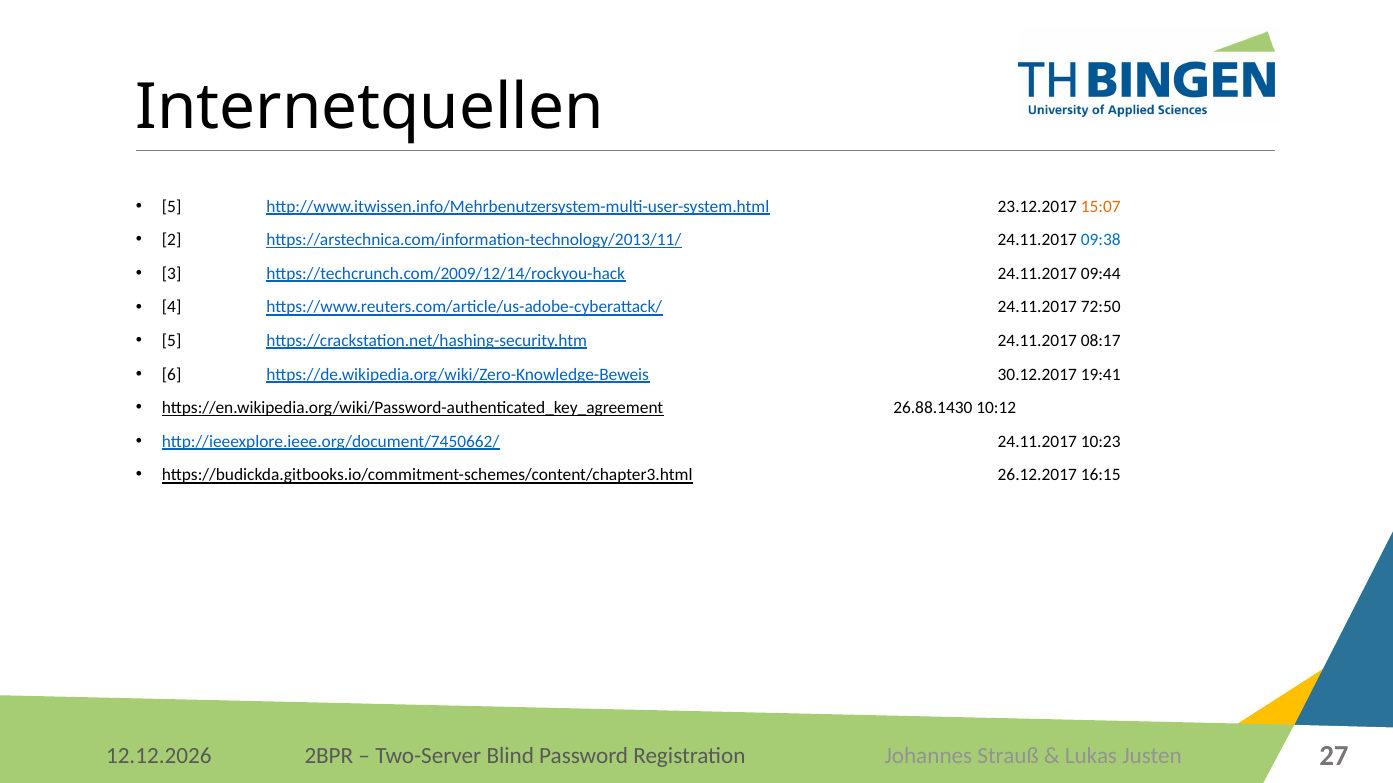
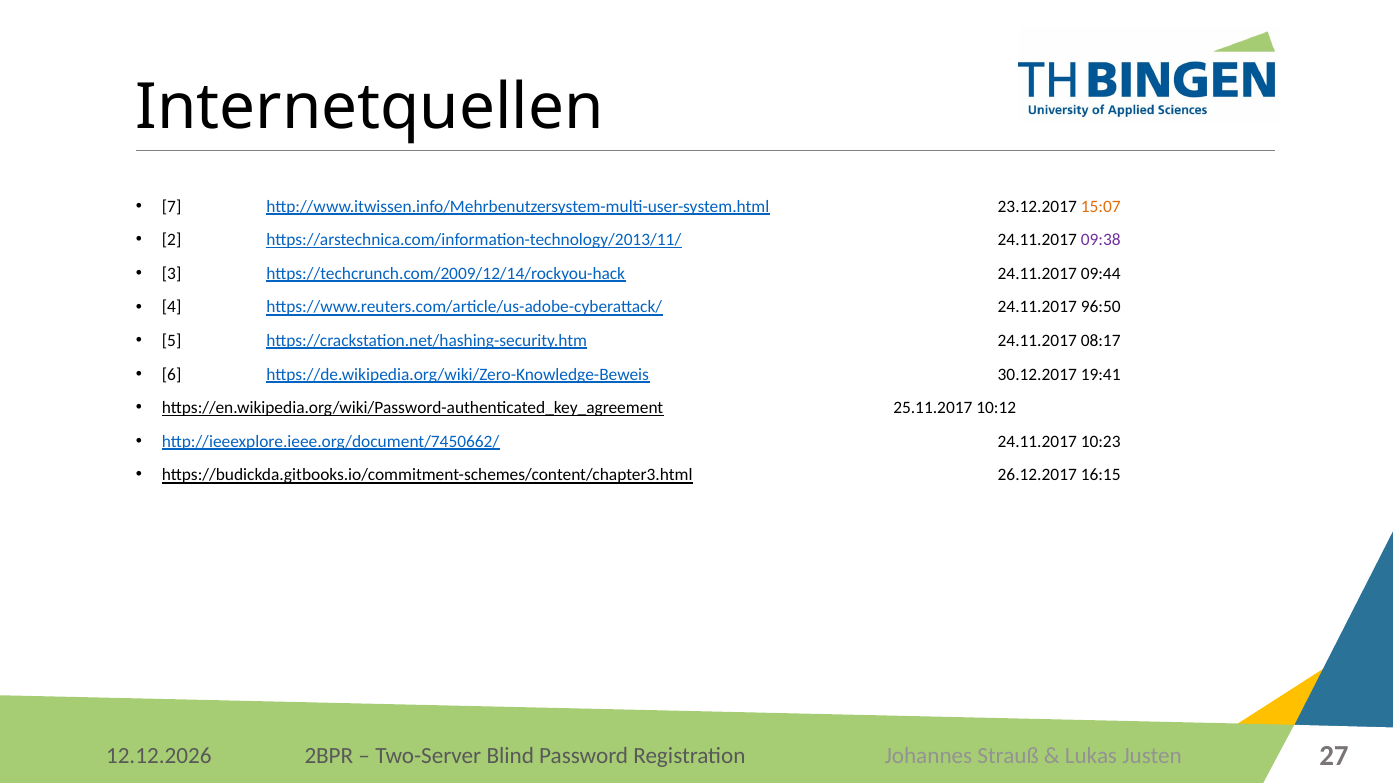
5 at (172, 207): 5 -> 7
09:38 colour: blue -> purple
72:50: 72:50 -> 96:50
26.88.1430: 26.88.1430 -> 25.11.2017
